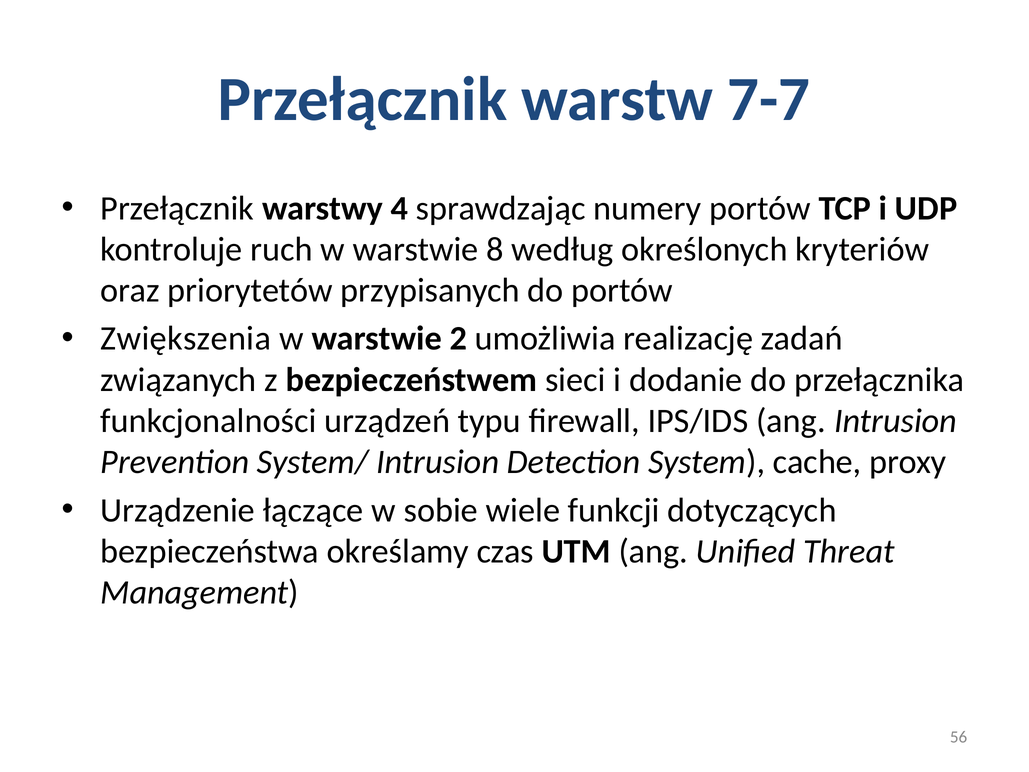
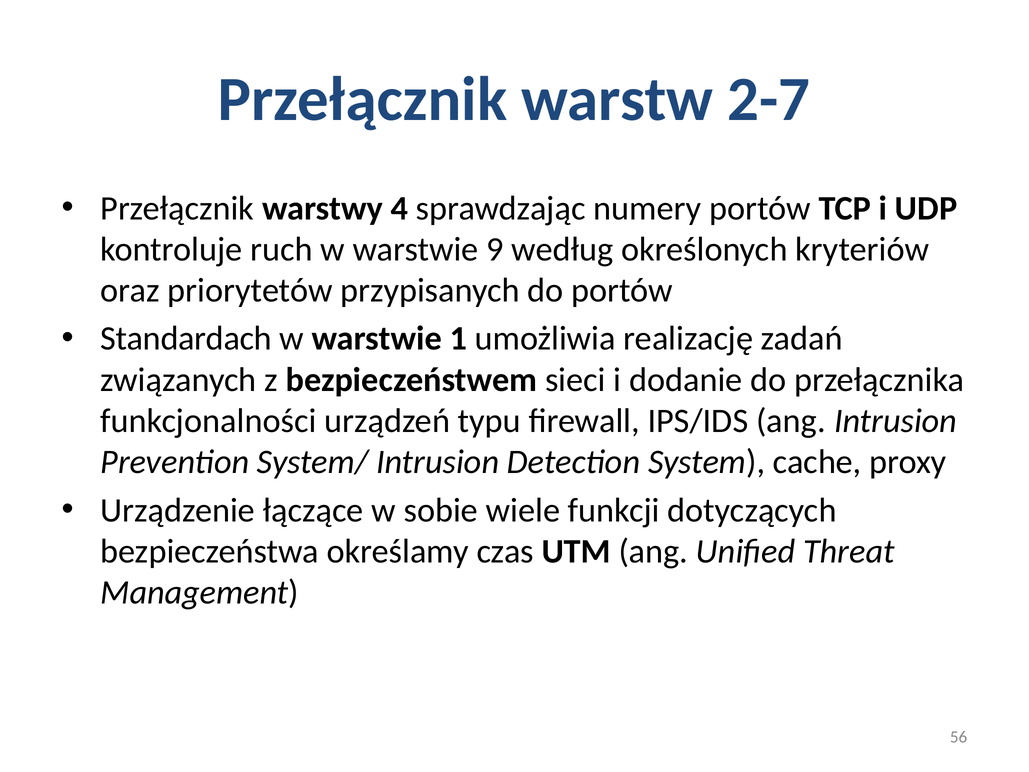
7-7: 7-7 -> 2-7
8: 8 -> 9
Zwiększenia: Zwiększenia -> Standardach
2: 2 -> 1
